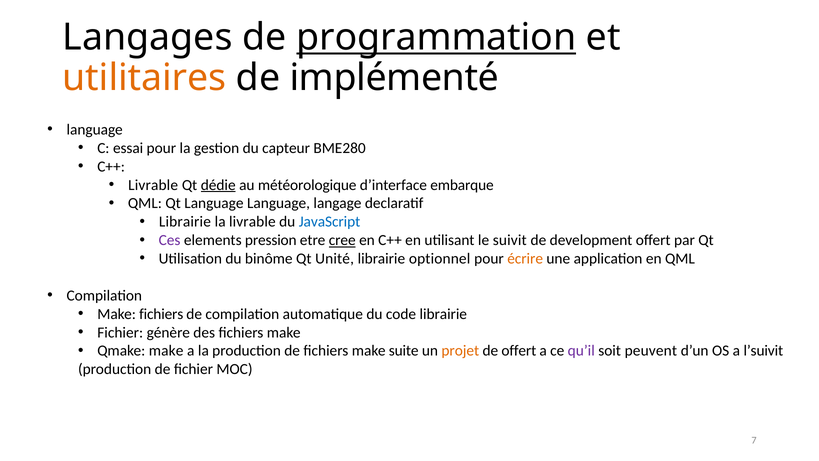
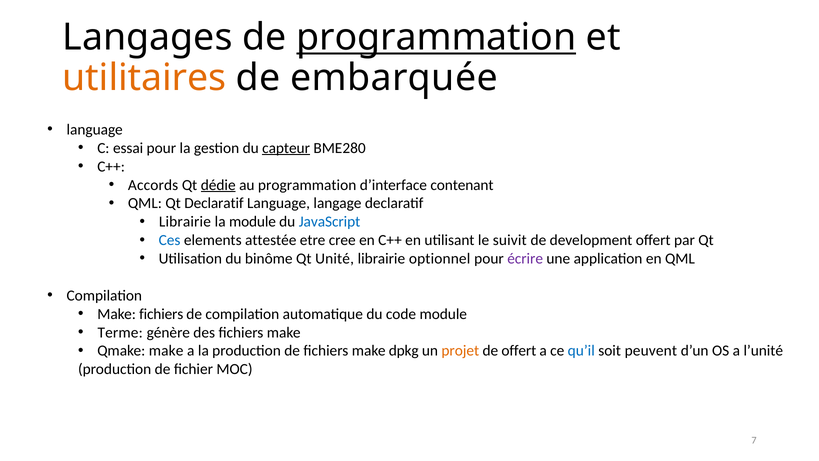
implémenté: implémenté -> embarquée
capteur underline: none -> present
Livrable at (153, 185): Livrable -> Accords
au météorologique: météorologique -> programmation
embarque: embarque -> contenant
Qt Language: Language -> Declaratif
la livrable: livrable -> module
Ces colour: purple -> blue
pression: pression -> attestée
cree underline: present -> none
écrire colour: orange -> purple
code librairie: librairie -> module
Fichier at (120, 332): Fichier -> Terme
suite: suite -> dpkg
qu’il colour: purple -> blue
l’suivit: l’suivit -> l’unité
